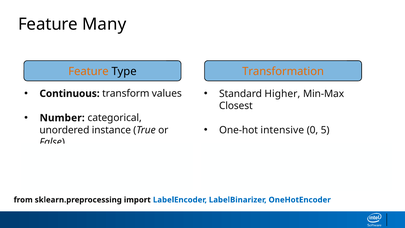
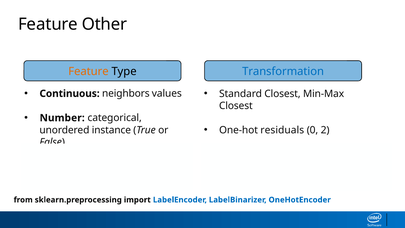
Many: Many -> Other
Transformation colour: orange -> blue
transform: transform -> neighbors
Standard Higher: Higher -> Closest
intensive: intensive -> residuals
0 5: 5 -> 2
